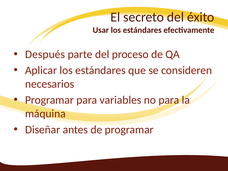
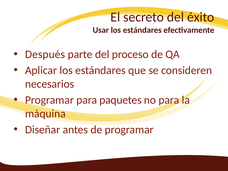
variables: variables -> paquetes
